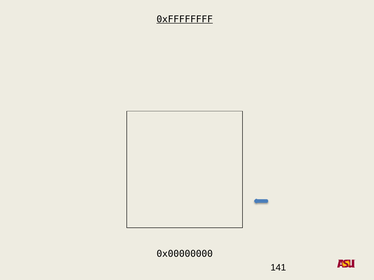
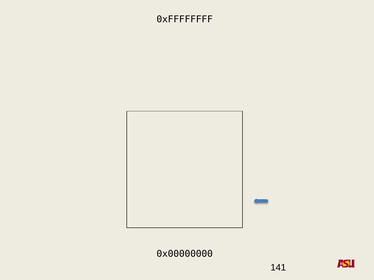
0xFFFFFFFF underline: present -> none
